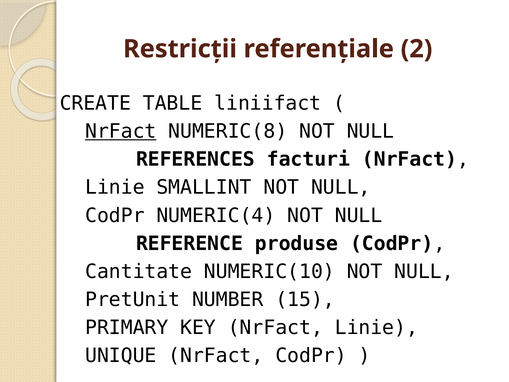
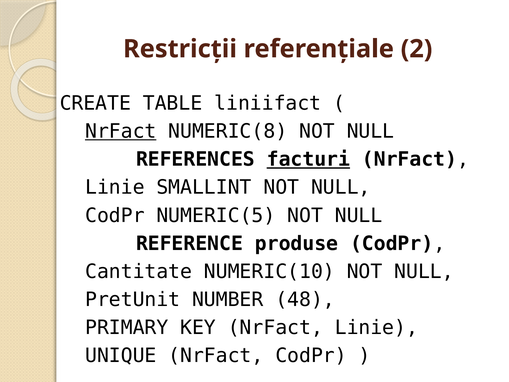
facturi underline: none -> present
NUMERIC(4: NUMERIC(4 -> NUMERIC(5
15: 15 -> 48
